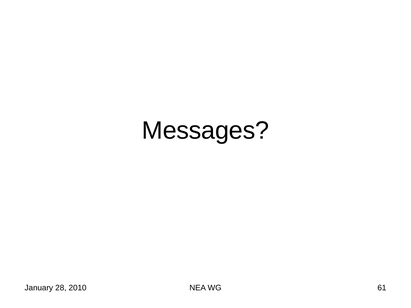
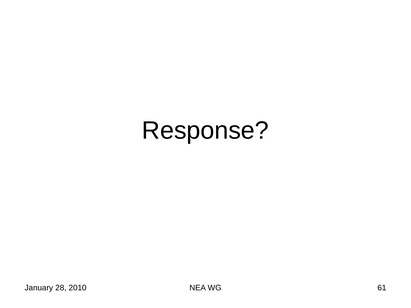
Messages: Messages -> Response
